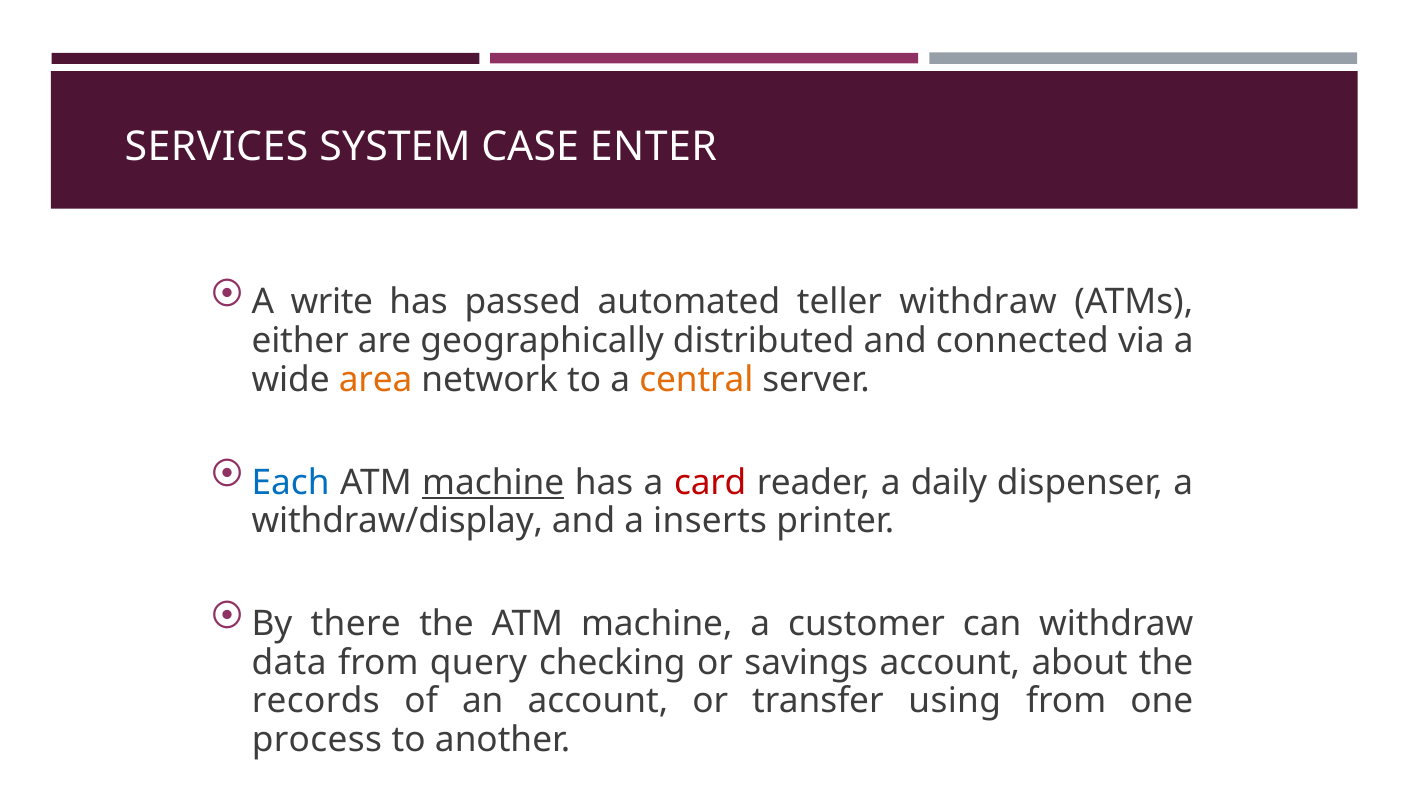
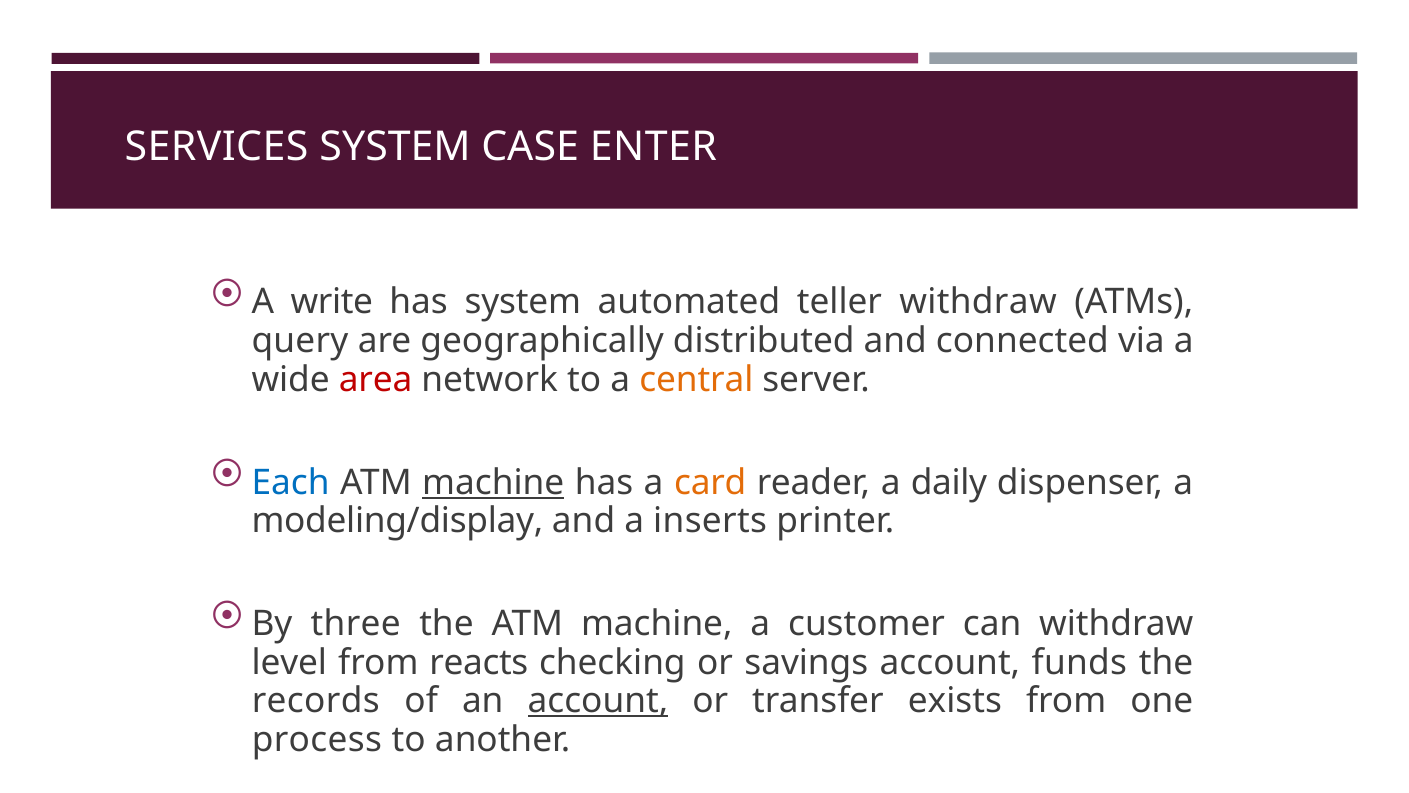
has passed: passed -> system
either: either -> query
area colour: orange -> red
card colour: red -> orange
withdraw/display: withdraw/display -> modeling/display
there: there -> three
data: data -> level
query: query -> reacts
about: about -> funds
account at (598, 701) underline: none -> present
using: using -> exists
